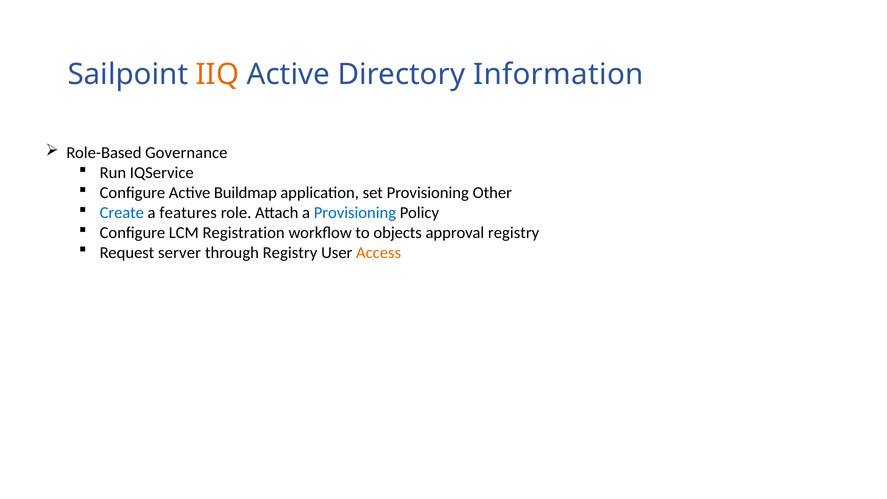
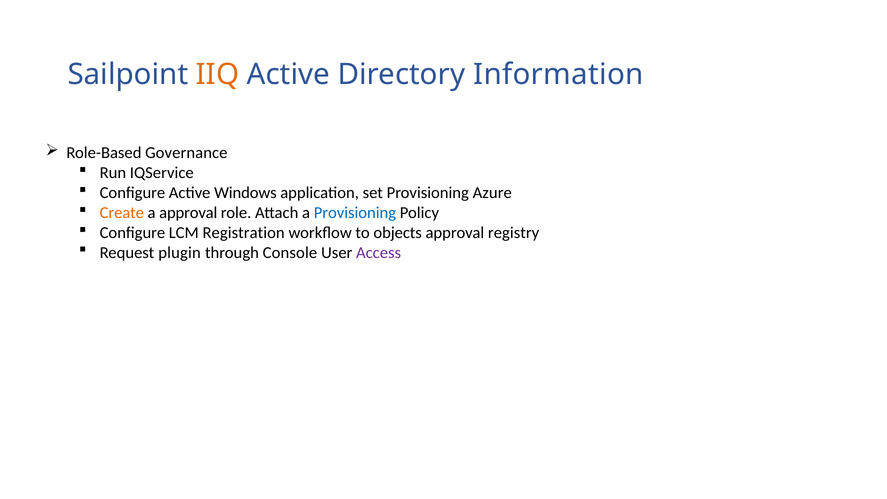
Buildmap: Buildmap -> Windows
Other: Other -> Azure
Create colour: blue -> orange
a features: features -> approval
server: server -> plugin
through Registry: Registry -> Console
Access colour: orange -> purple
